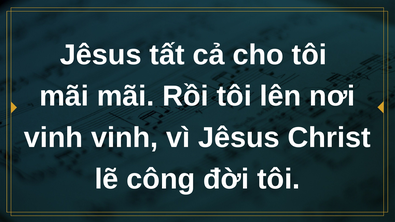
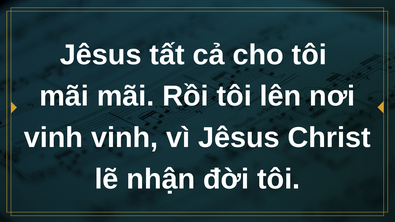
công: công -> nhận
